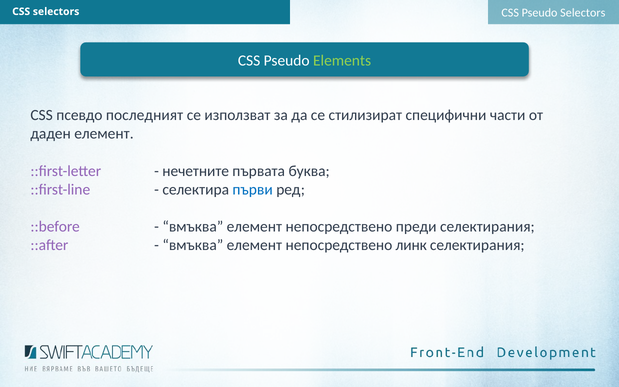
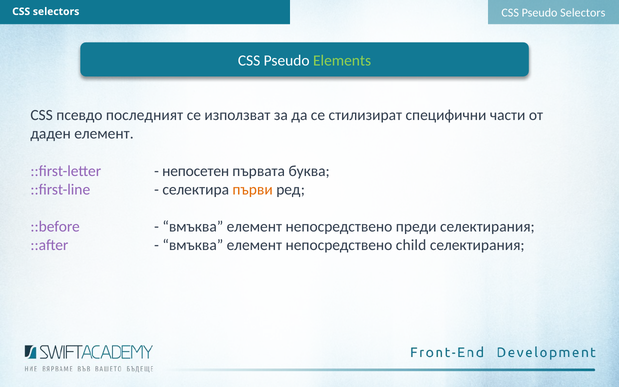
нечетните: нечетните -> непосетен
първи colour: blue -> orange
линк: линк -> child
